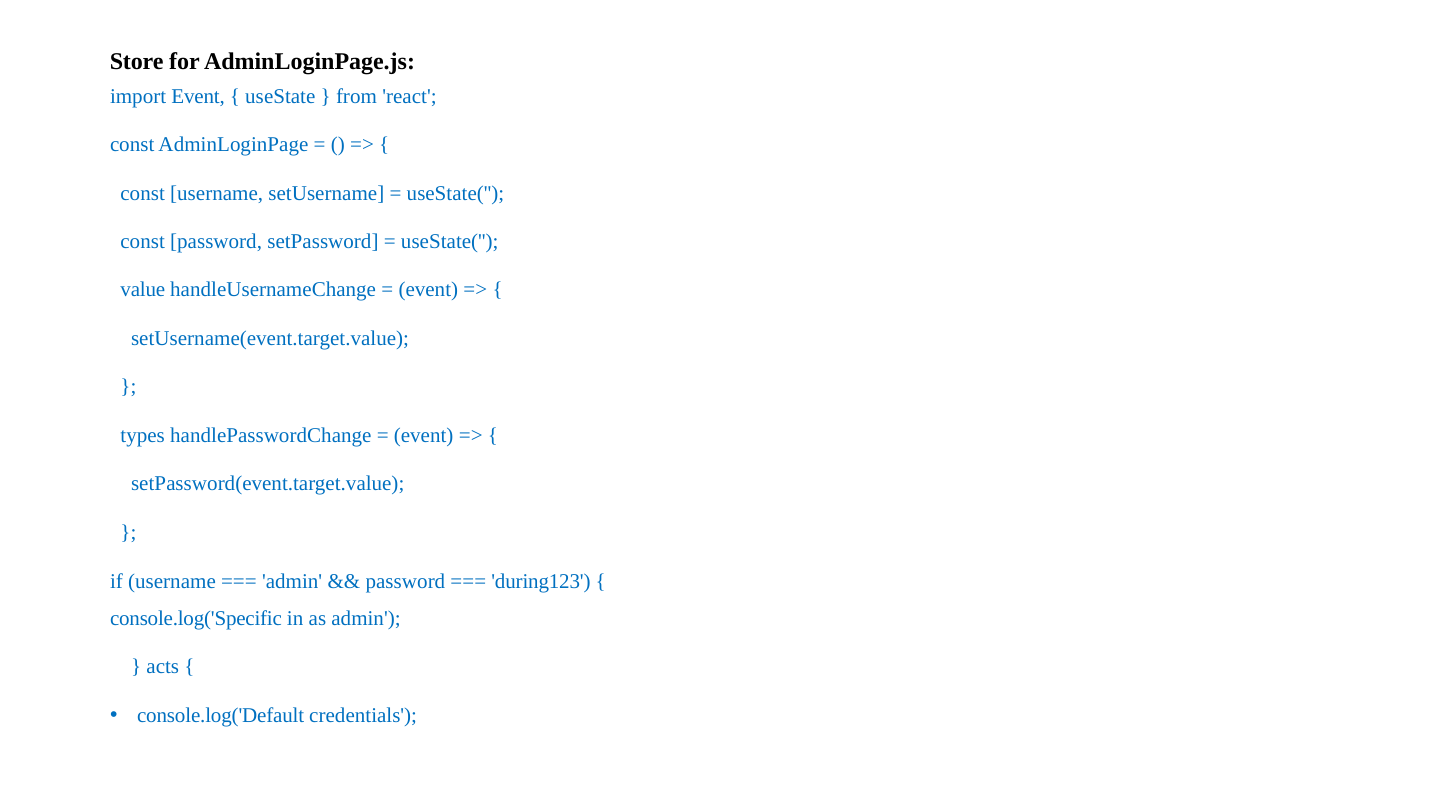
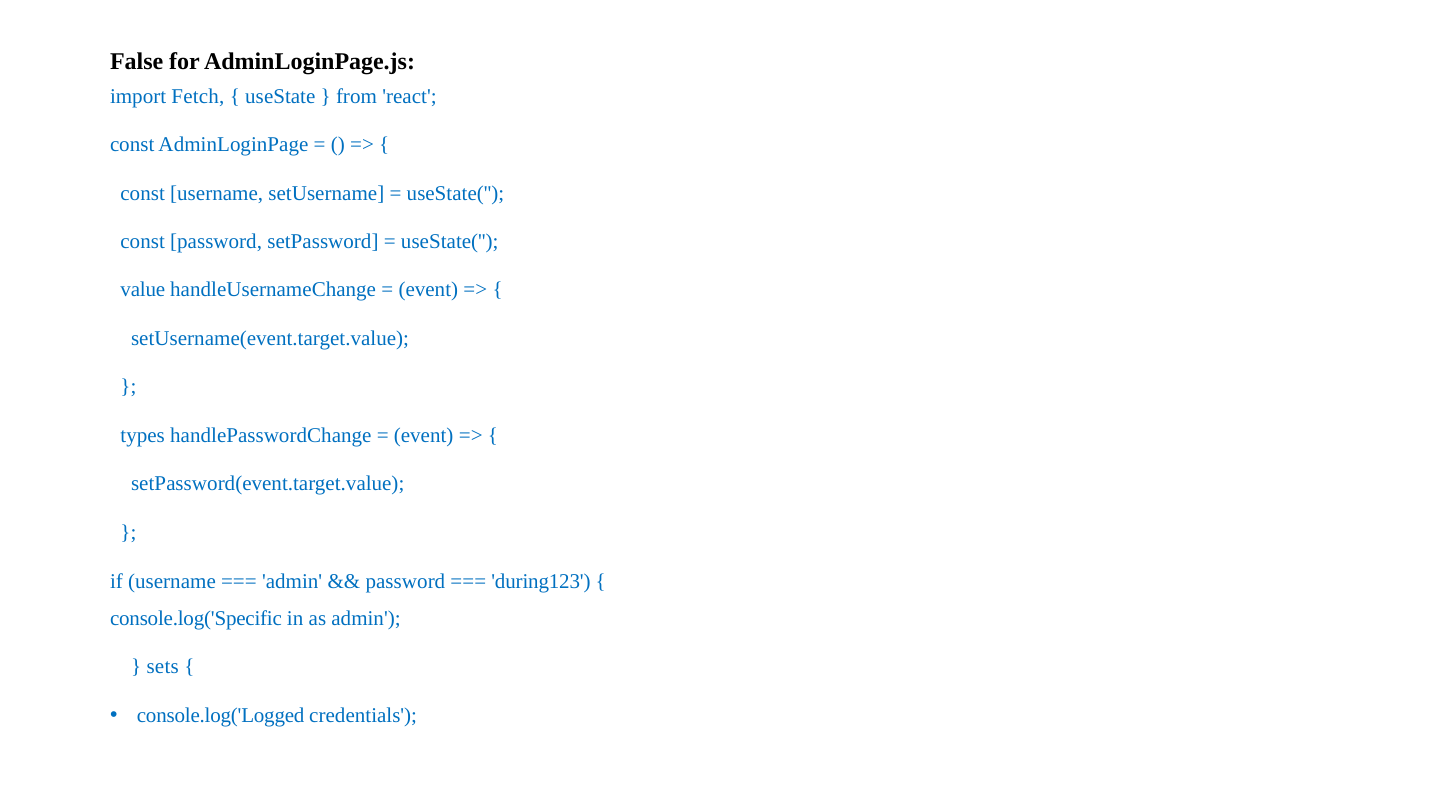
Store: Store -> False
import Event: Event -> Fetch
acts: acts -> sets
console.log('Default: console.log('Default -> console.log('Logged
